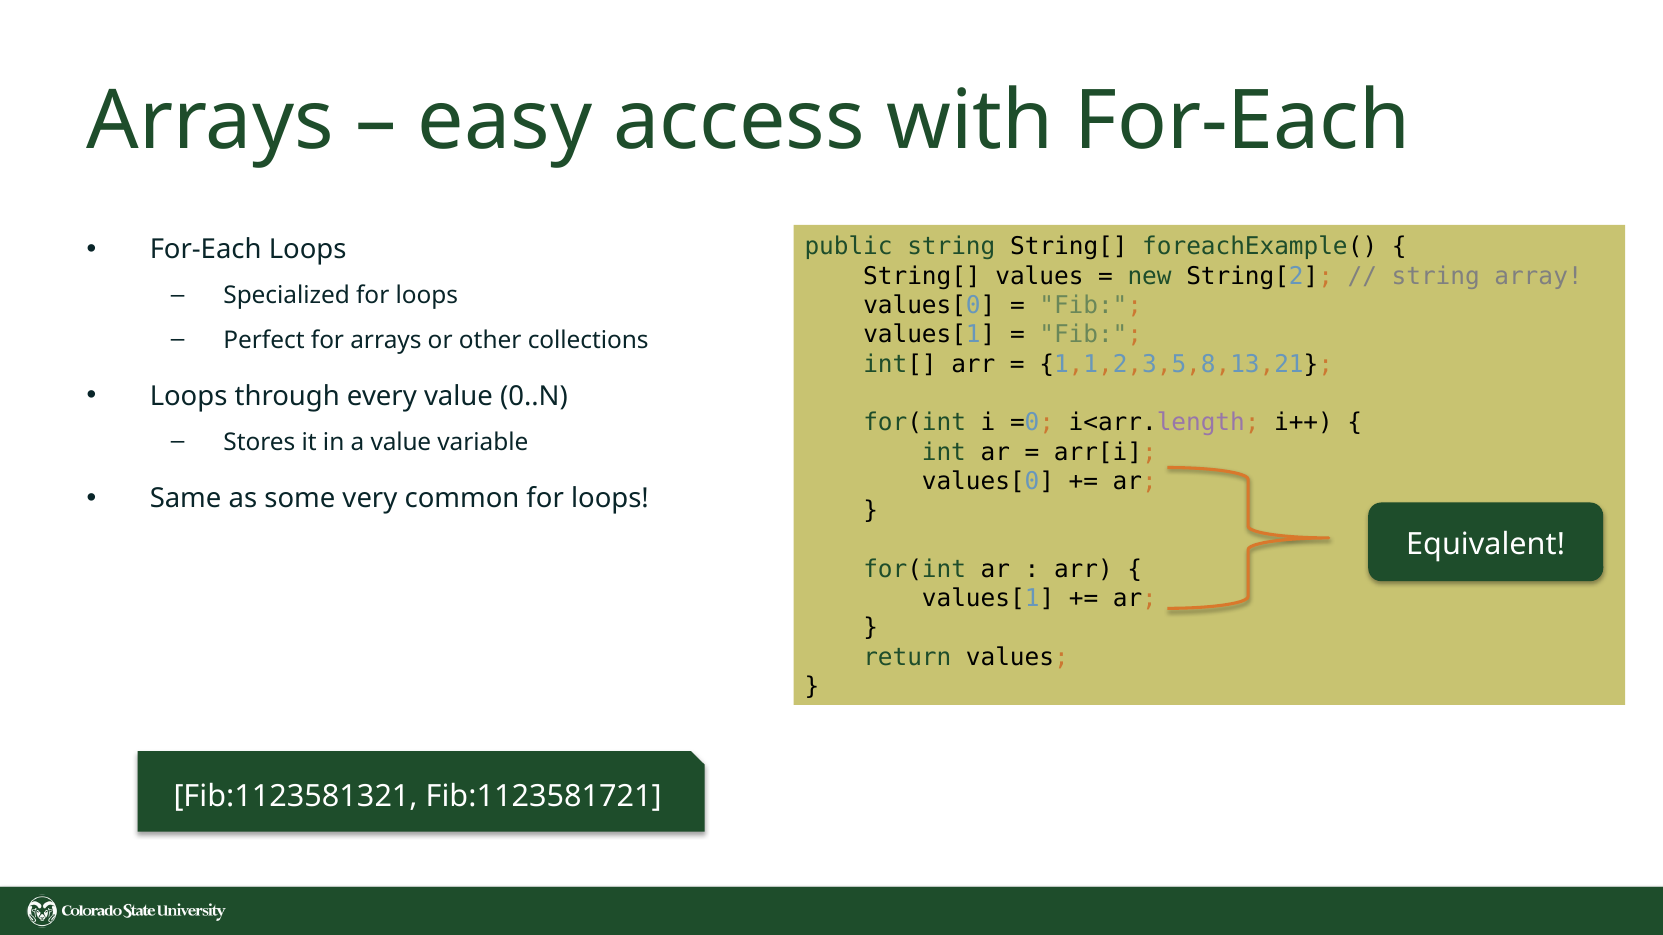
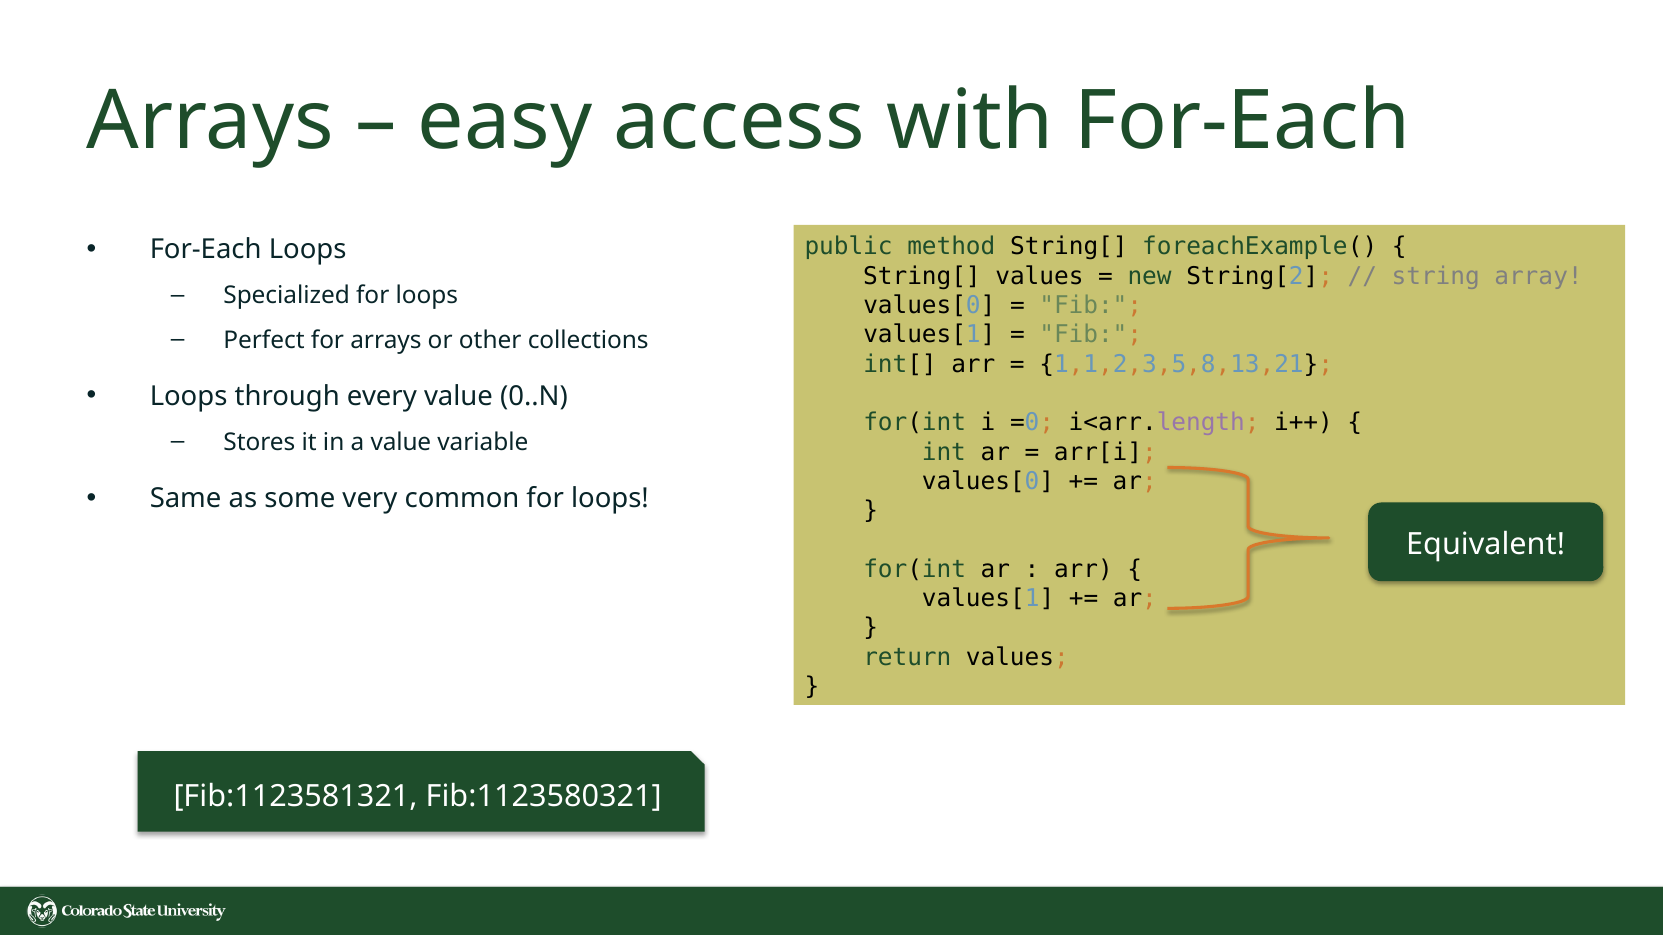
public string: string -> method
Fib:1123581721: Fib:1123581721 -> Fib:1123580321
